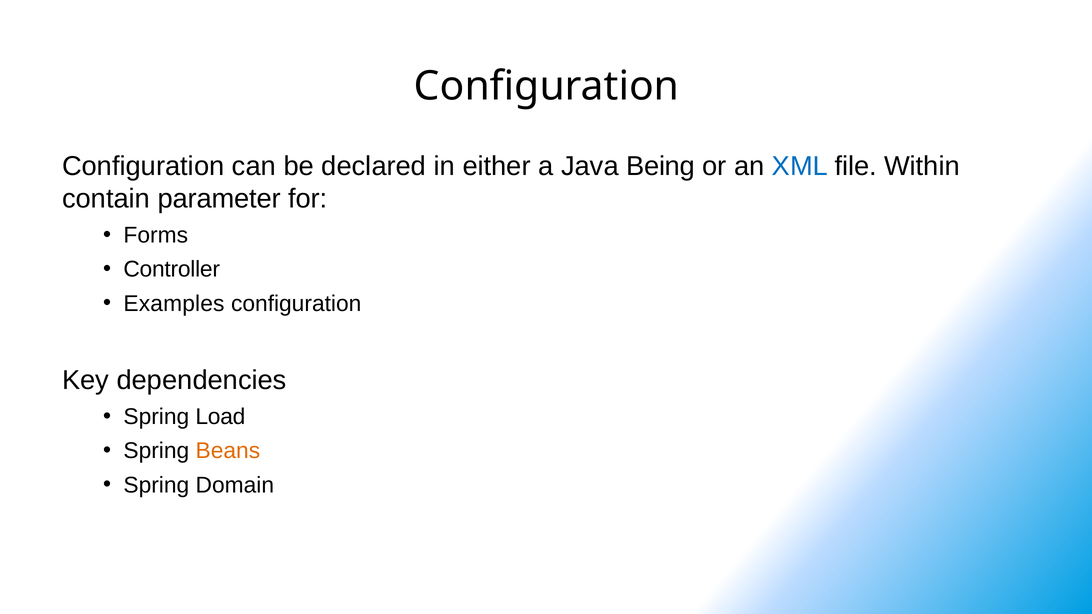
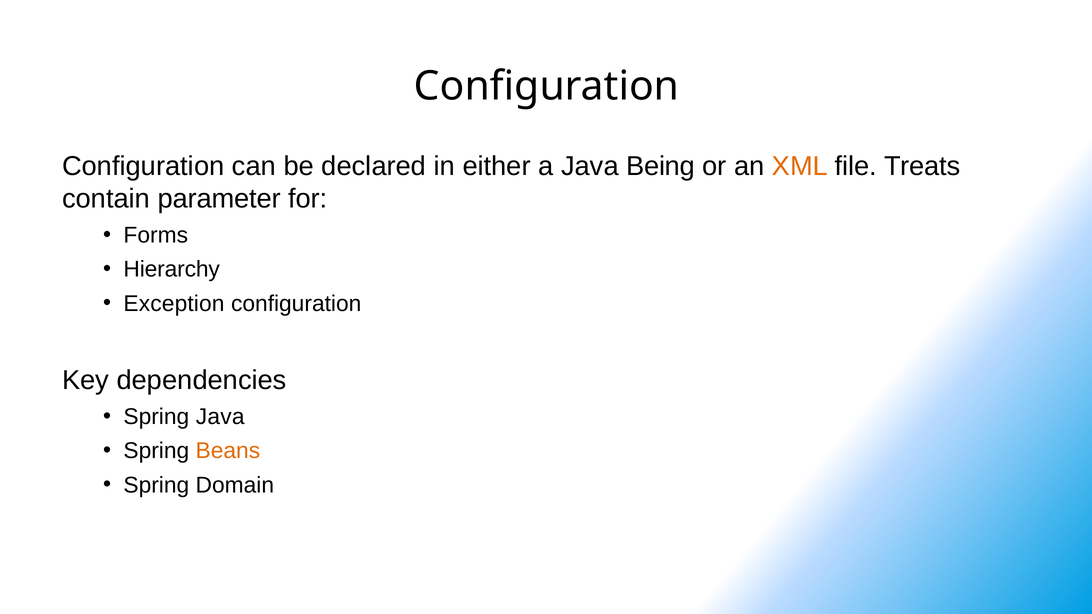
XML colour: blue -> orange
Within: Within -> Treats
Controller: Controller -> Hierarchy
Examples: Examples -> Exception
Spring Load: Load -> Java
